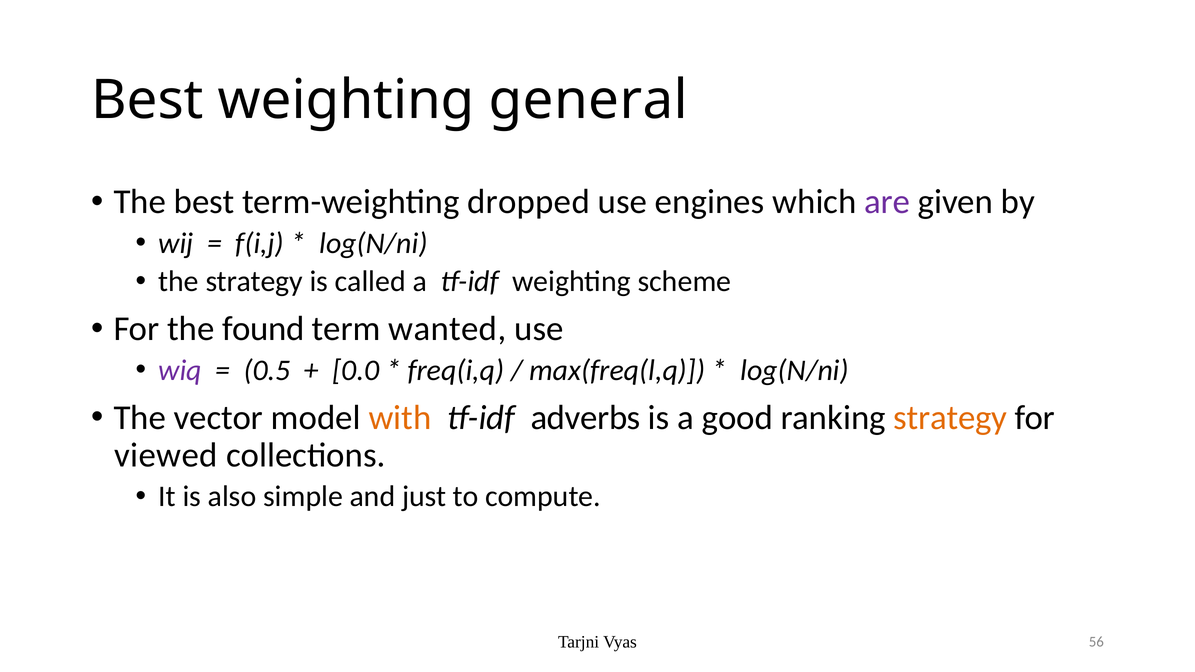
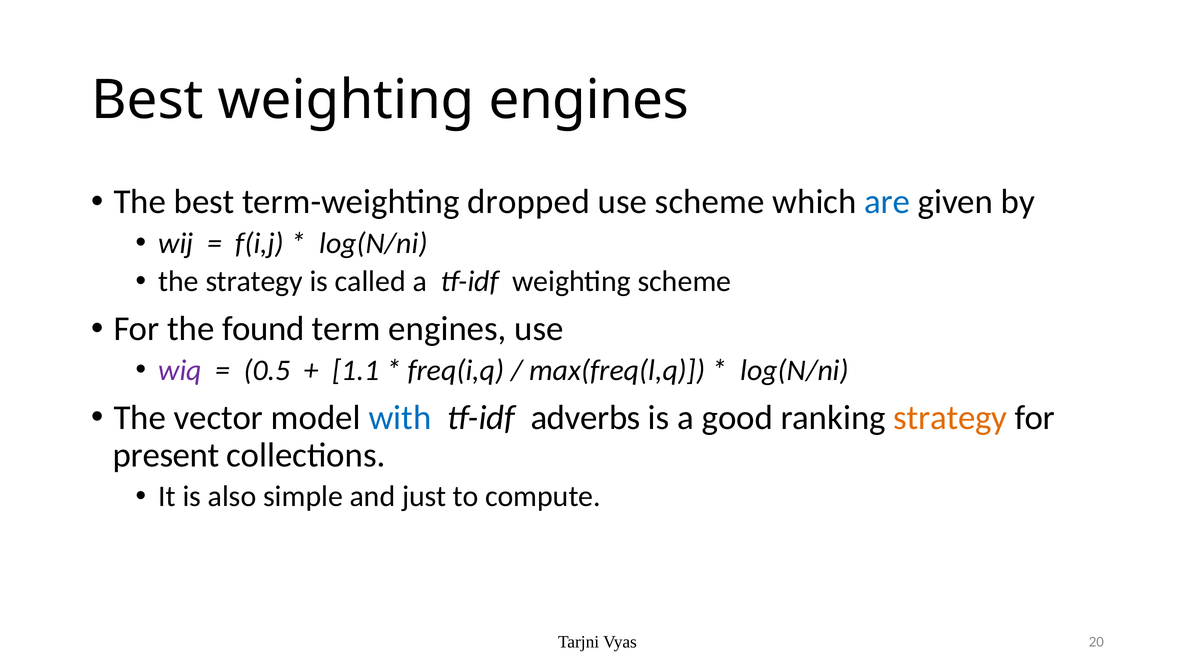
weighting general: general -> engines
use engines: engines -> scheme
are colour: purple -> blue
term wanted: wanted -> engines
0.0: 0.0 -> 1.1
with colour: orange -> blue
viewed: viewed -> present
56: 56 -> 20
